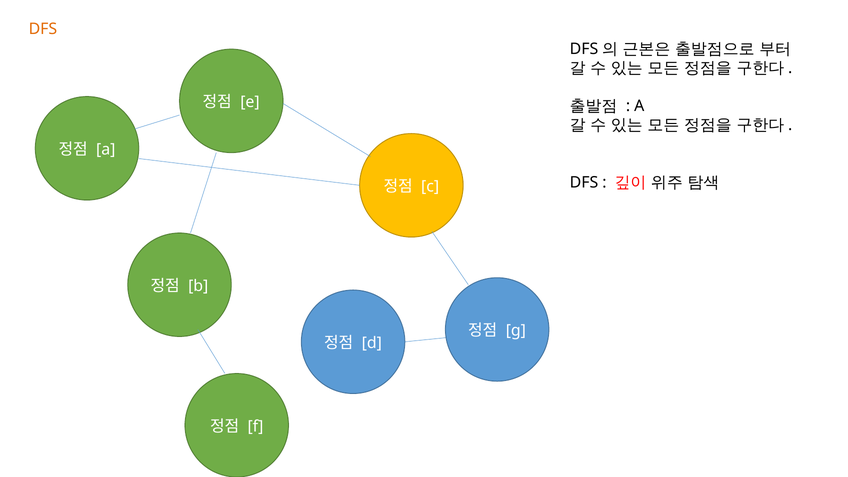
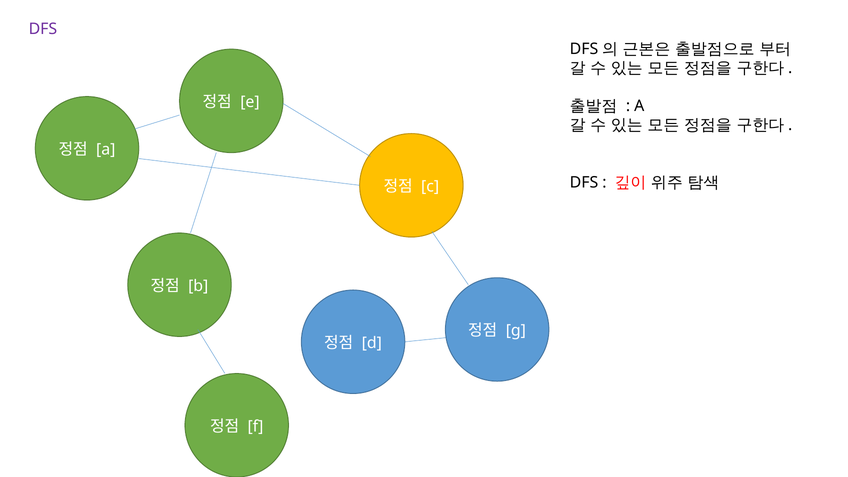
DFS at (43, 29) colour: orange -> purple
